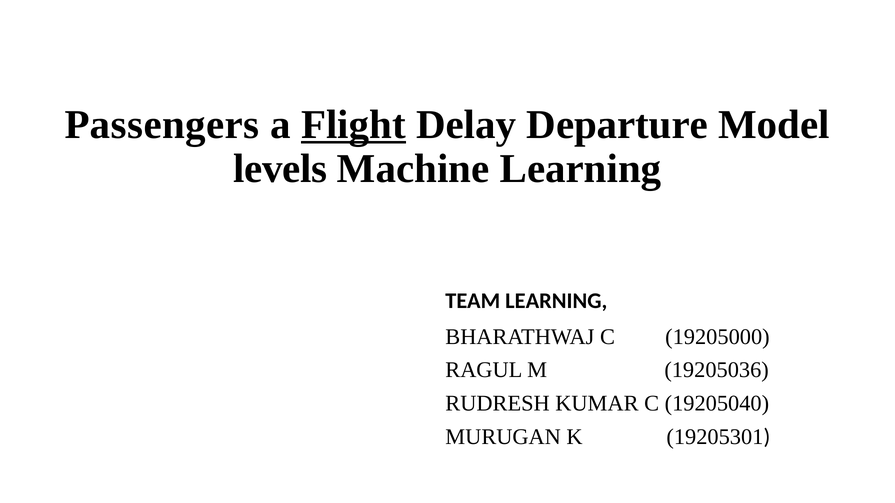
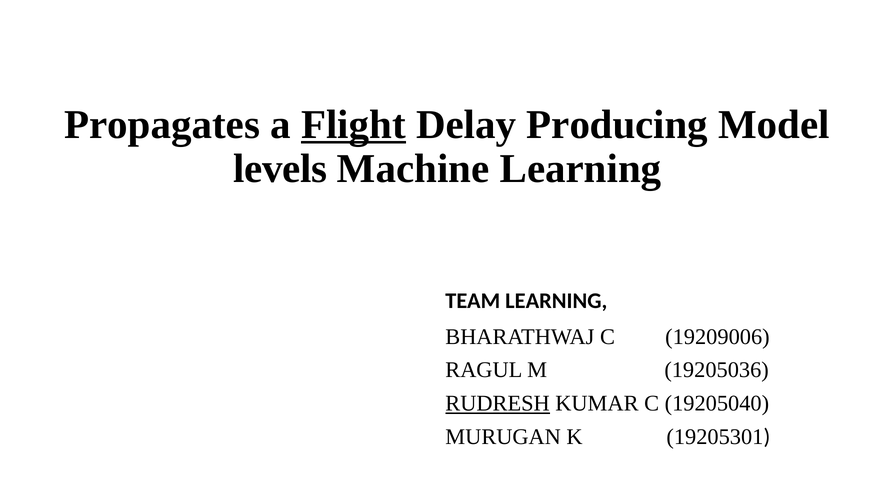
Passengers: Passengers -> Propagates
Departure: Departure -> Producing
19205000: 19205000 -> 19209006
RUDRESH underline: none -> present
